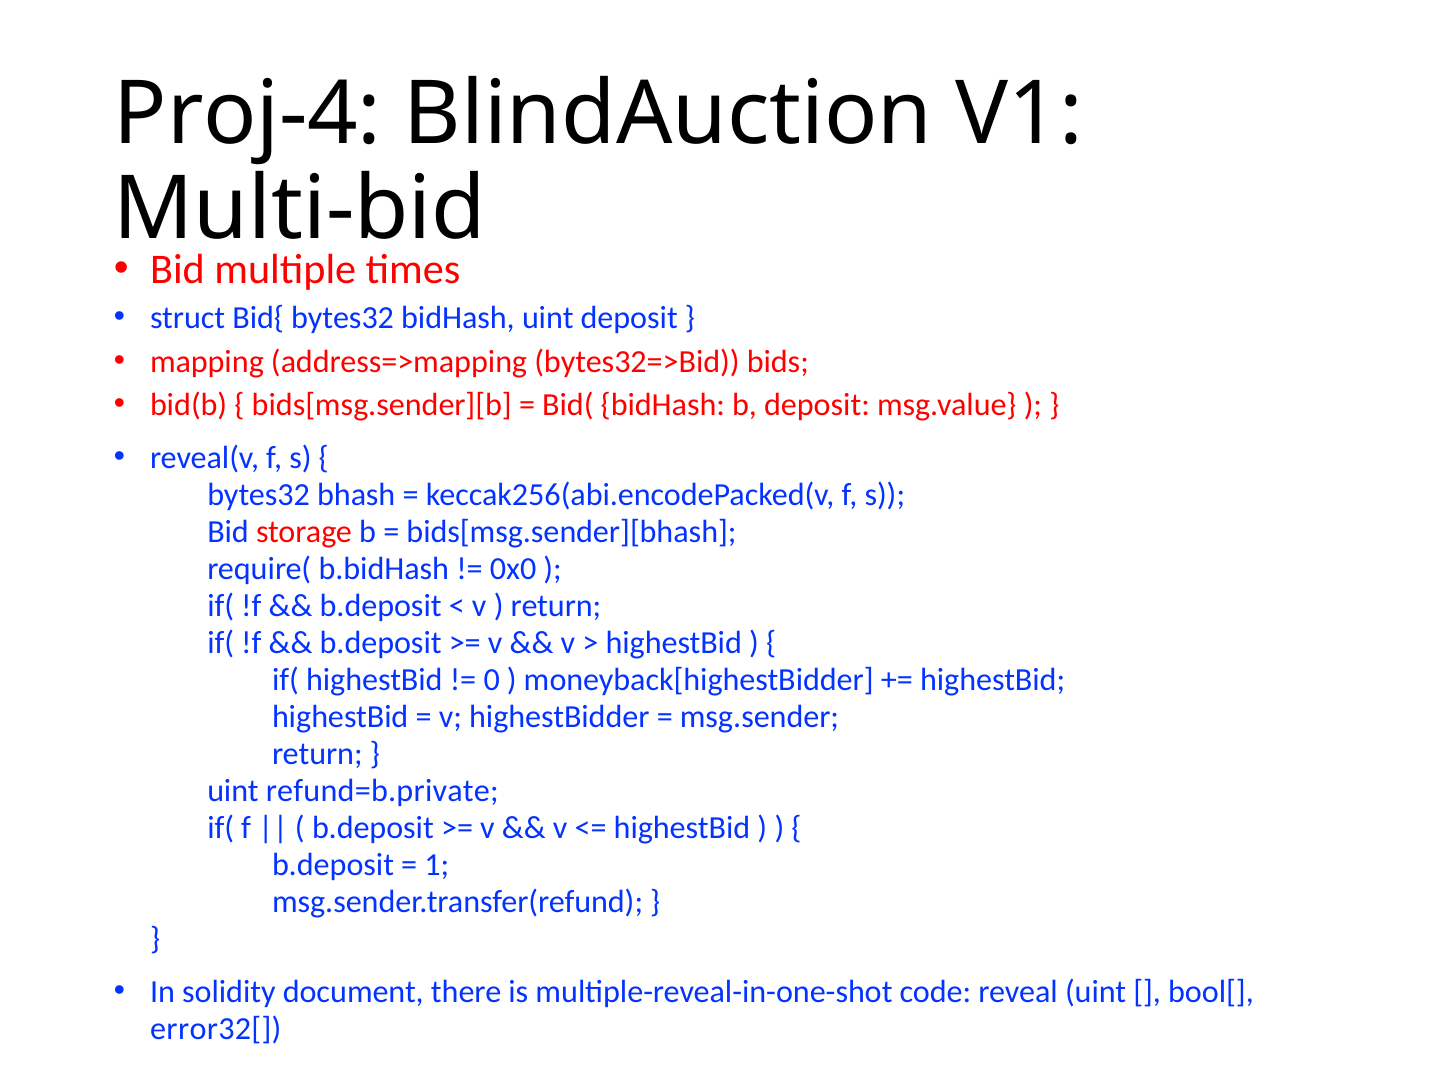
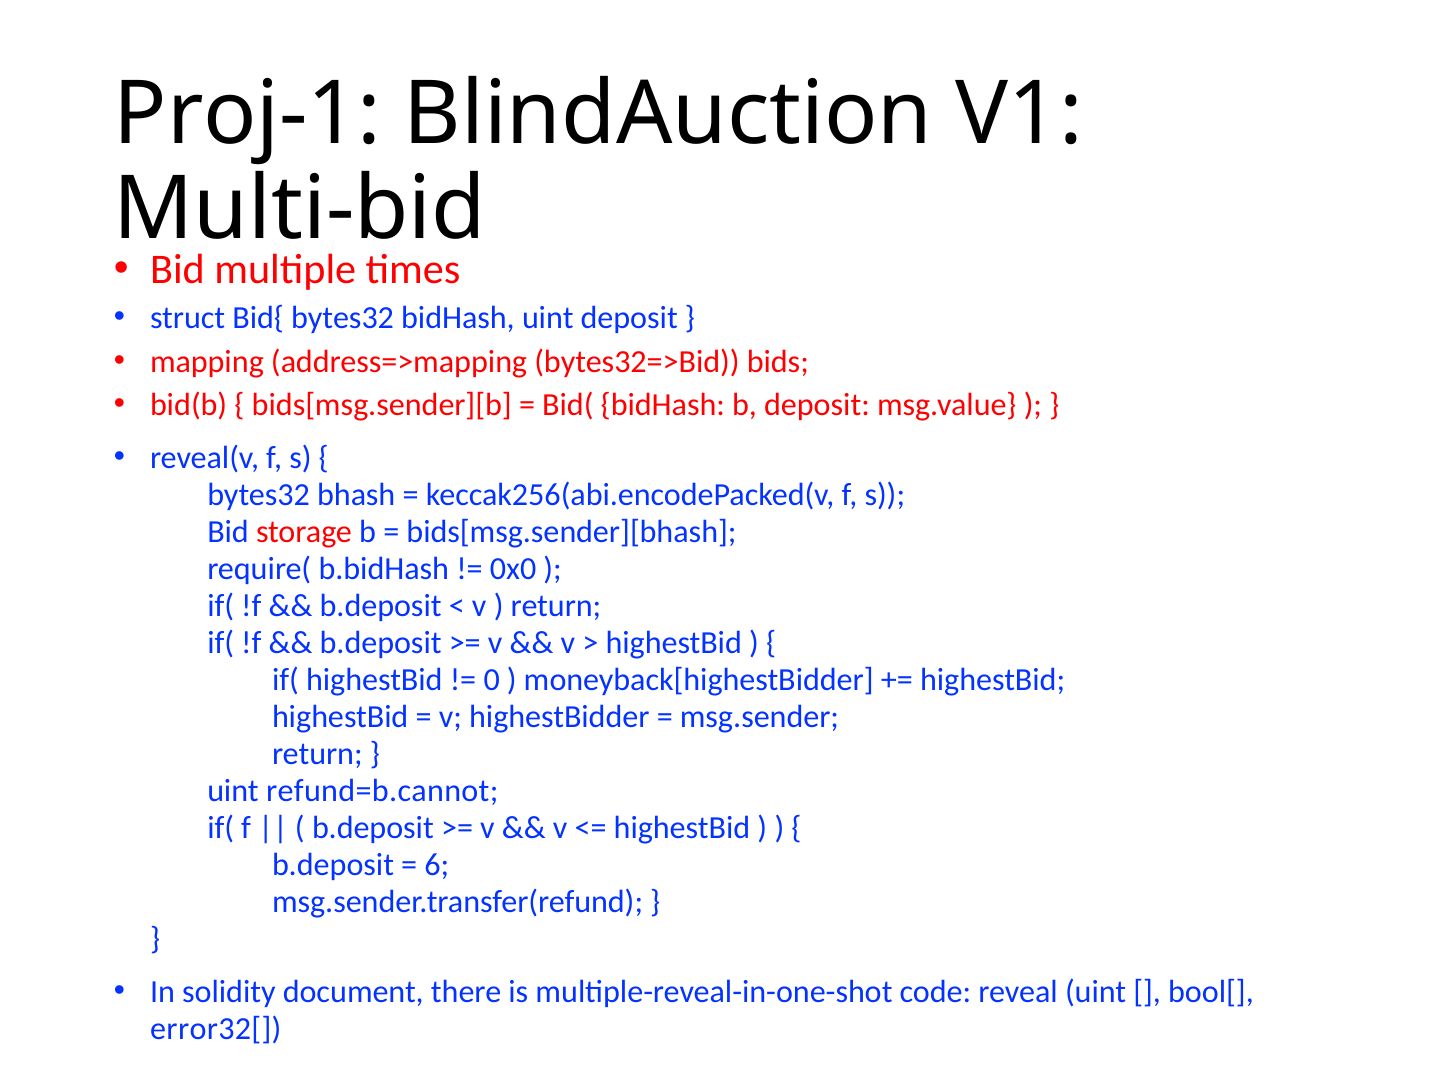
Proj-4: Proj-4 -> Proj-1
refund=b.private: refund=b.private -> refund=b.cannot
1: 1 -> 6
